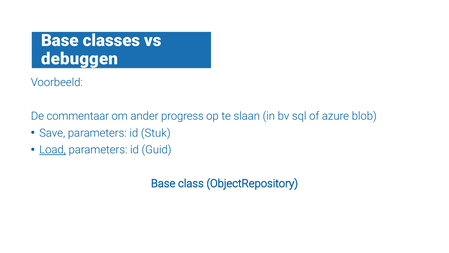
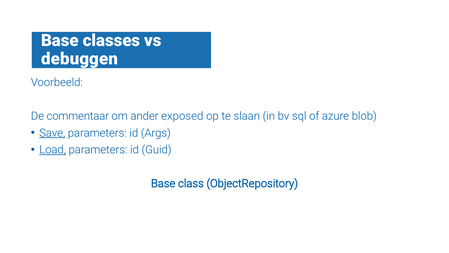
progress: progress -> exposed
Save underline: none -> present
Stuk: Stuk -> Args
